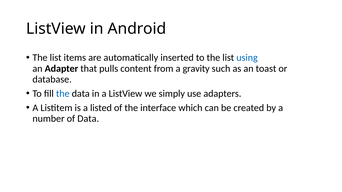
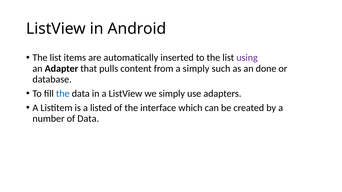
using colour: blue -> purple
a gravity: gravity -> simply
toast: toast -> done
